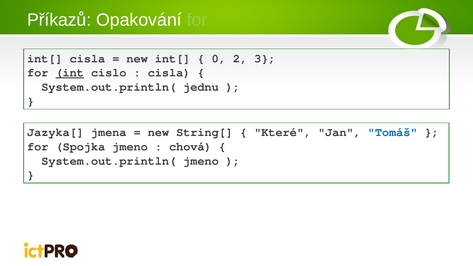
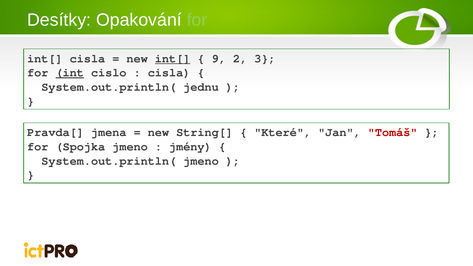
Příkazů: Příkazů -> Desítky
int[ at (173, 59) underline: none -> present
0: 0 -> 9
Jazyka[: Jazyka[ -> Pravda[
Tomáš colour: blue -> red
chová: chová -> jmény
